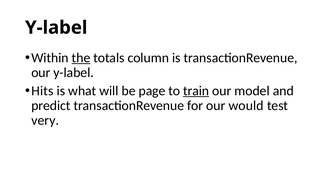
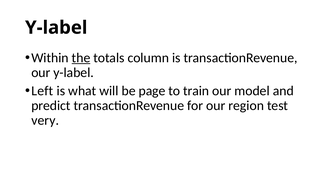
Hits: Hits -> Left
train underline: present -> none
would: would -> region
